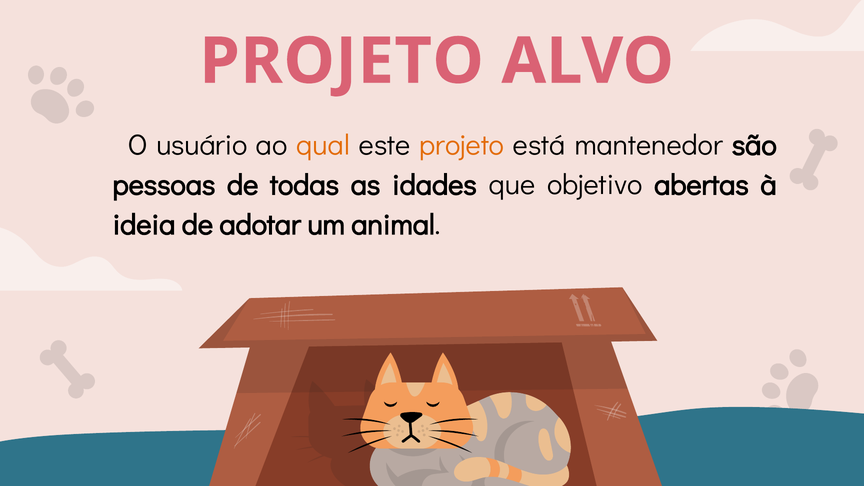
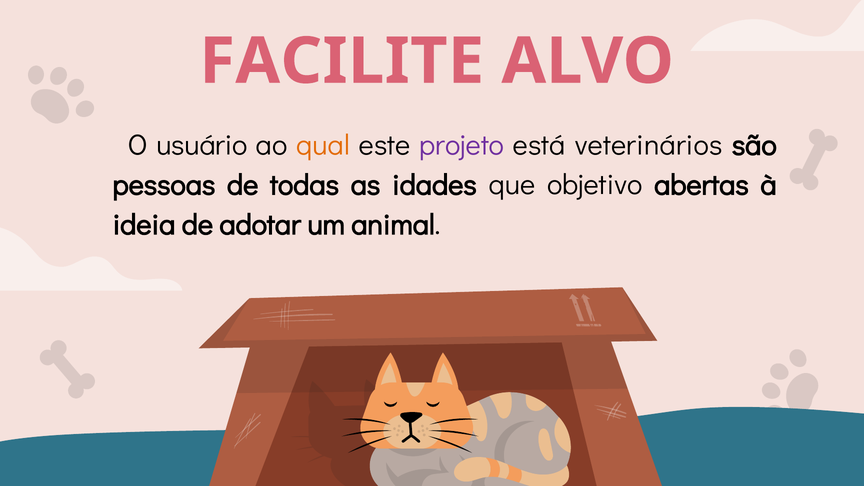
PROJETO at (342, 61): PROJETO -> FACILITE
projeto at (462, 145) colour: orange -> purple
mantenedor: mantenedor -> veterinários
